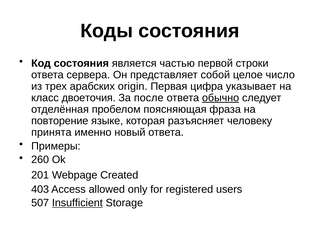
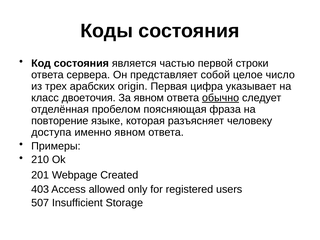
За после: после -> явном
принята: принята -> доступа
именно новый: новый -> явном
260: 260 -> 210
Insufficient underline: present -> none
